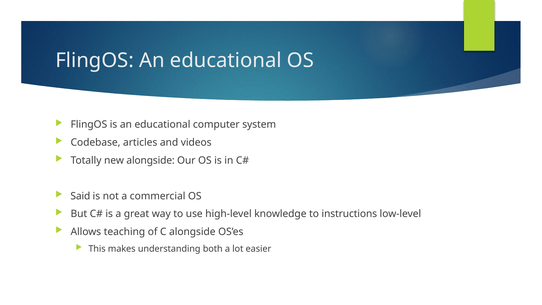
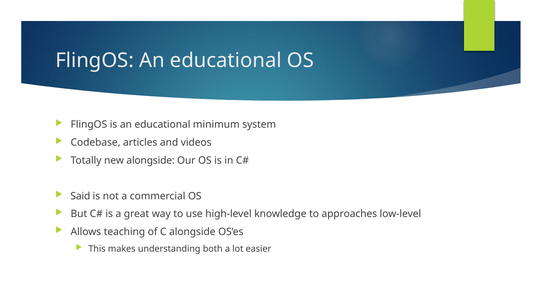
computer: computer -> minimum
instructions: instructions -> approaches
